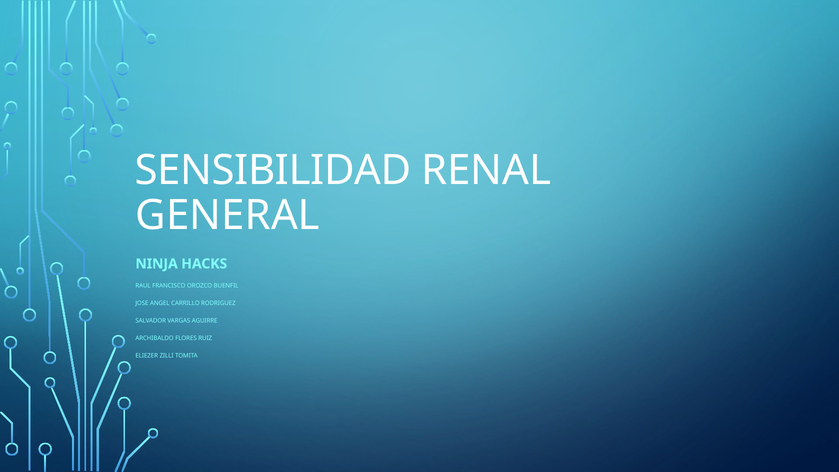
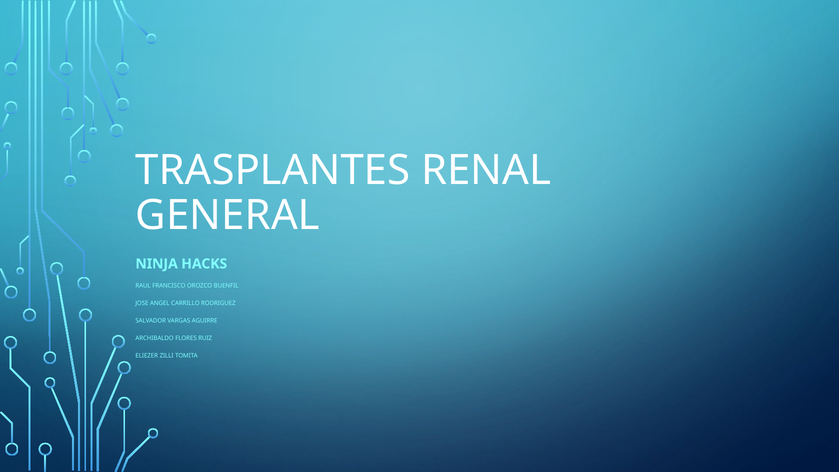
SENSIBILIDAD: SENSIBILIDAD -> TRASPLANTES
